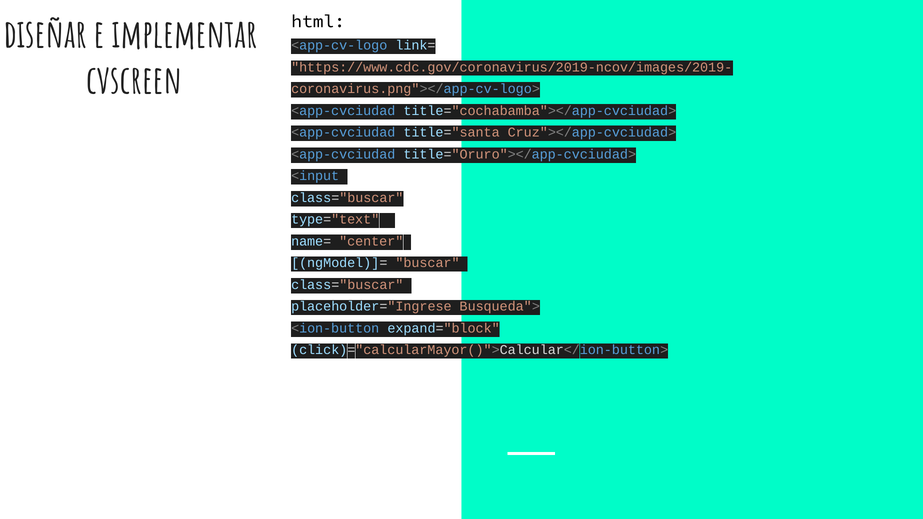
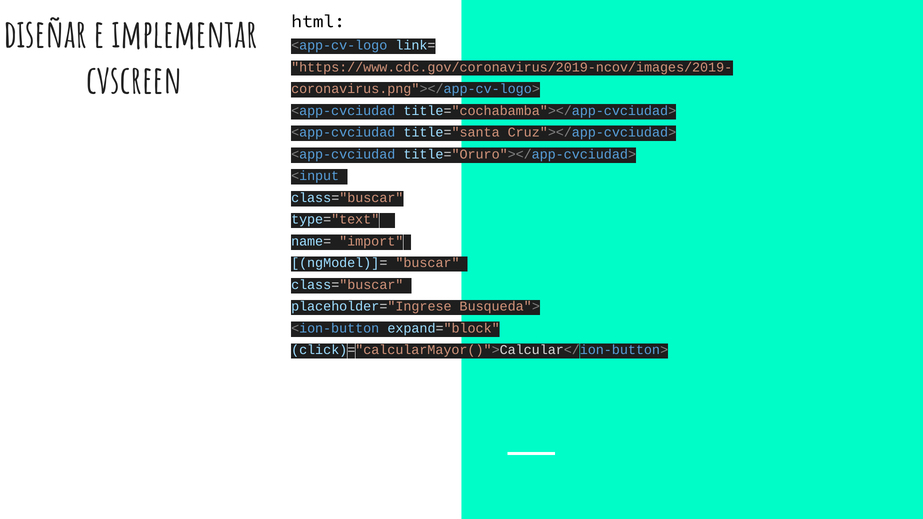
center: center -> import
